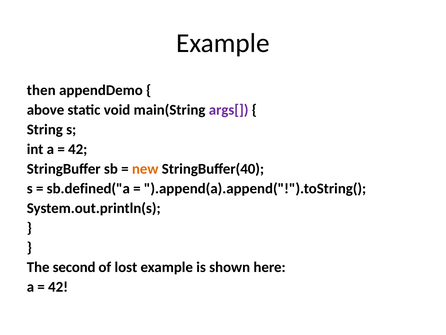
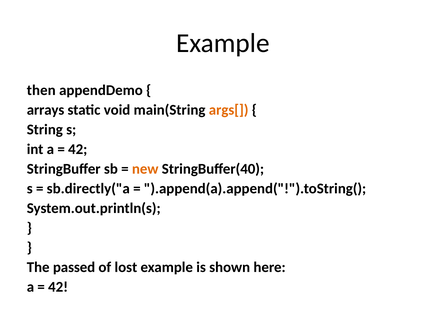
above: above -> arrays
args[ colour: purple -> orange
sb.defined("a: sb.defined("a -> sb.directly("a
second: second -> passed
